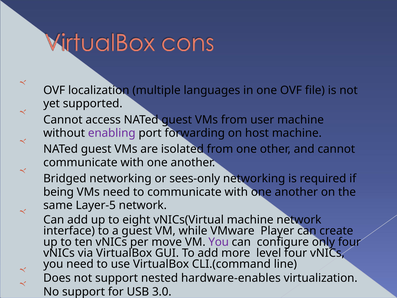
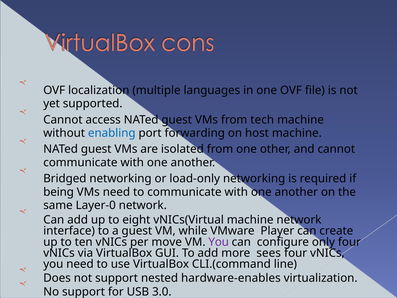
user: user -> tech
enabling colour: purple -> blue
sees-only: sees-only -> load-only
Layer-5: Layer-5 -> Layer-0
level: level -> sees
